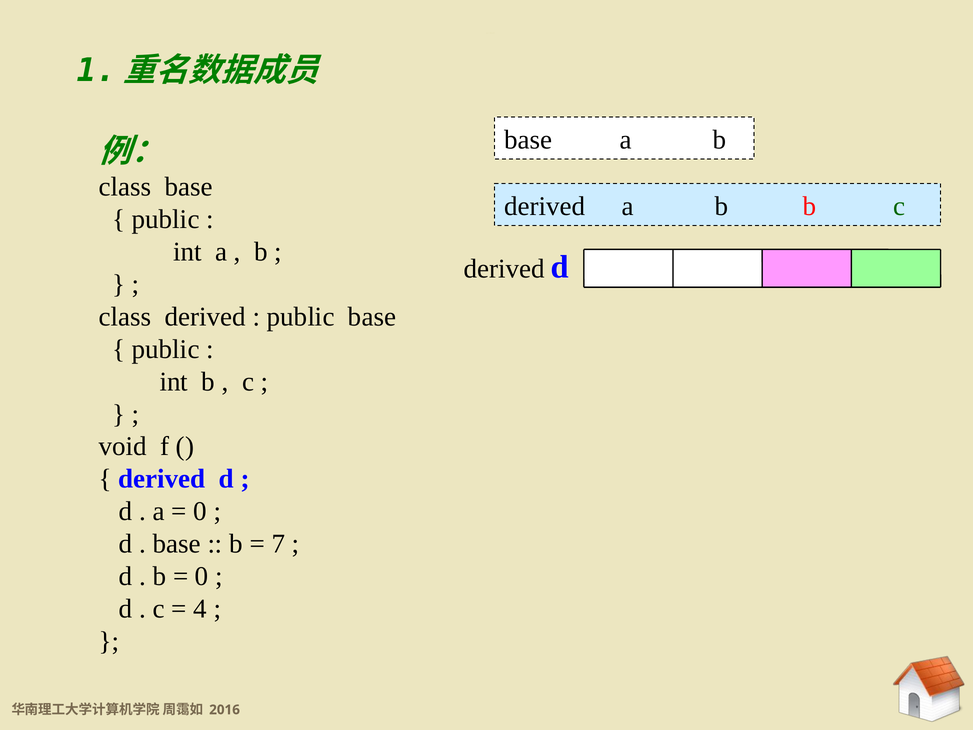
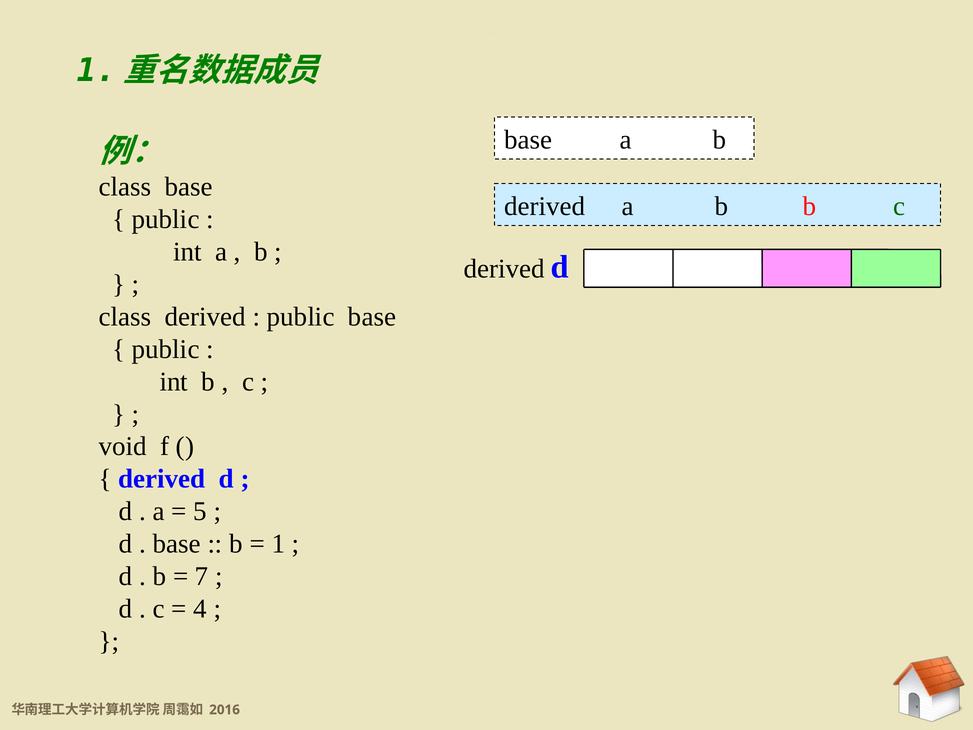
0 at (200, 511): 0 -> 5
7: 7 -> 1
0 at (202, 576): 0 -> 7
